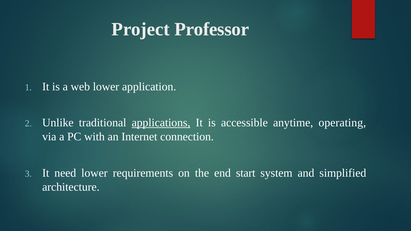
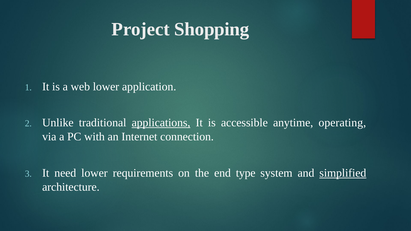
Professor: Professor -> Shopping
start: start -> type
simplified underline: none -> present
